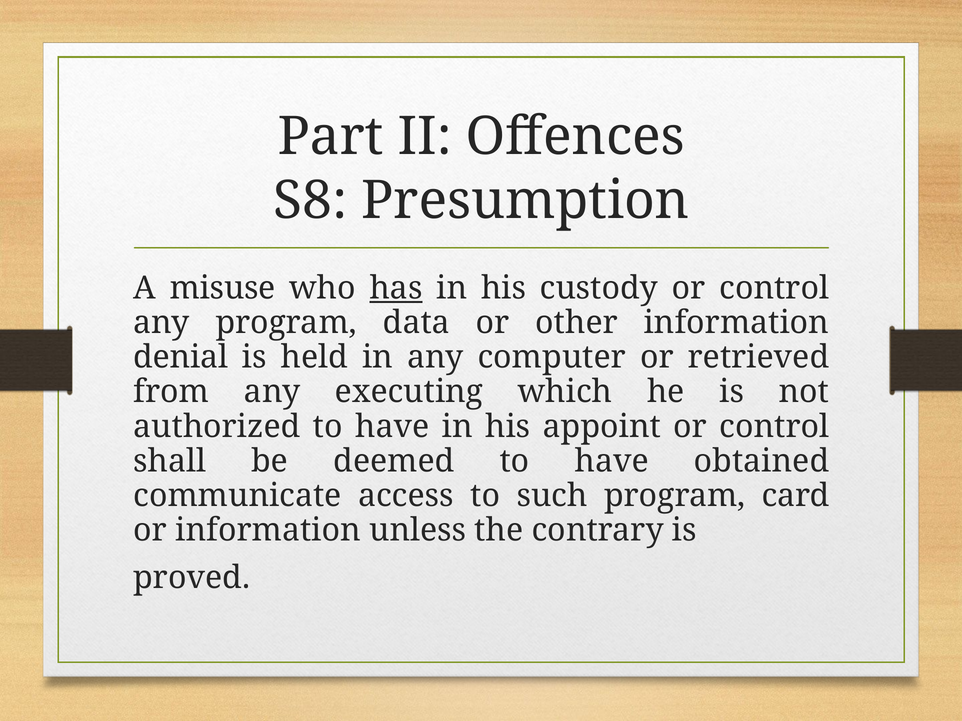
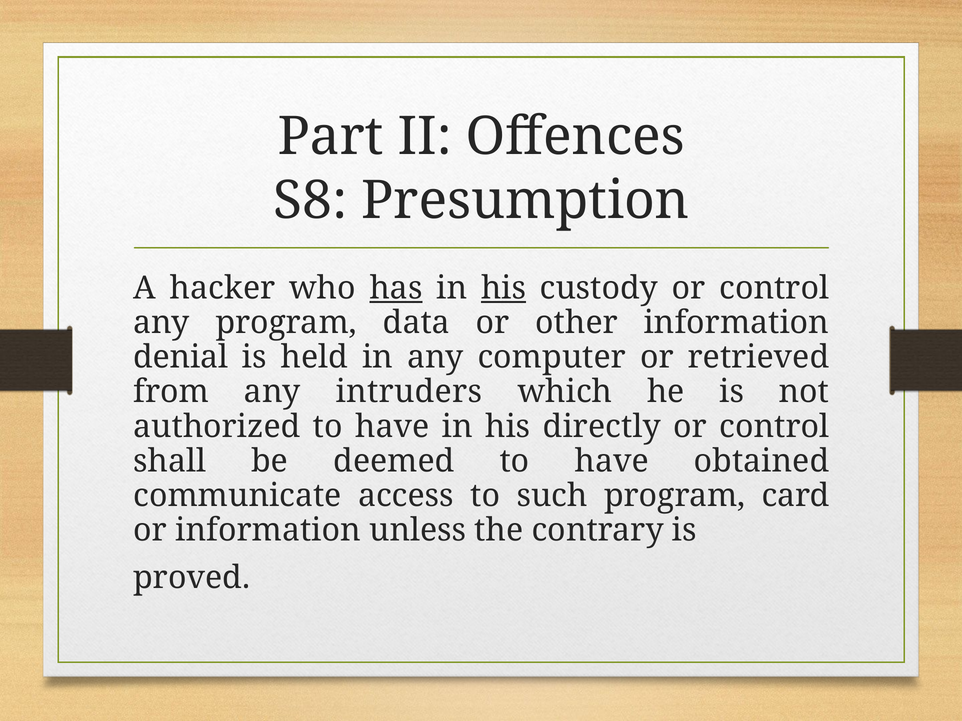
misuse: misuse -> hacker
his at (504, 288) underline: none -> present
executing: executing -> intruders
appoint: appoint -> directly
